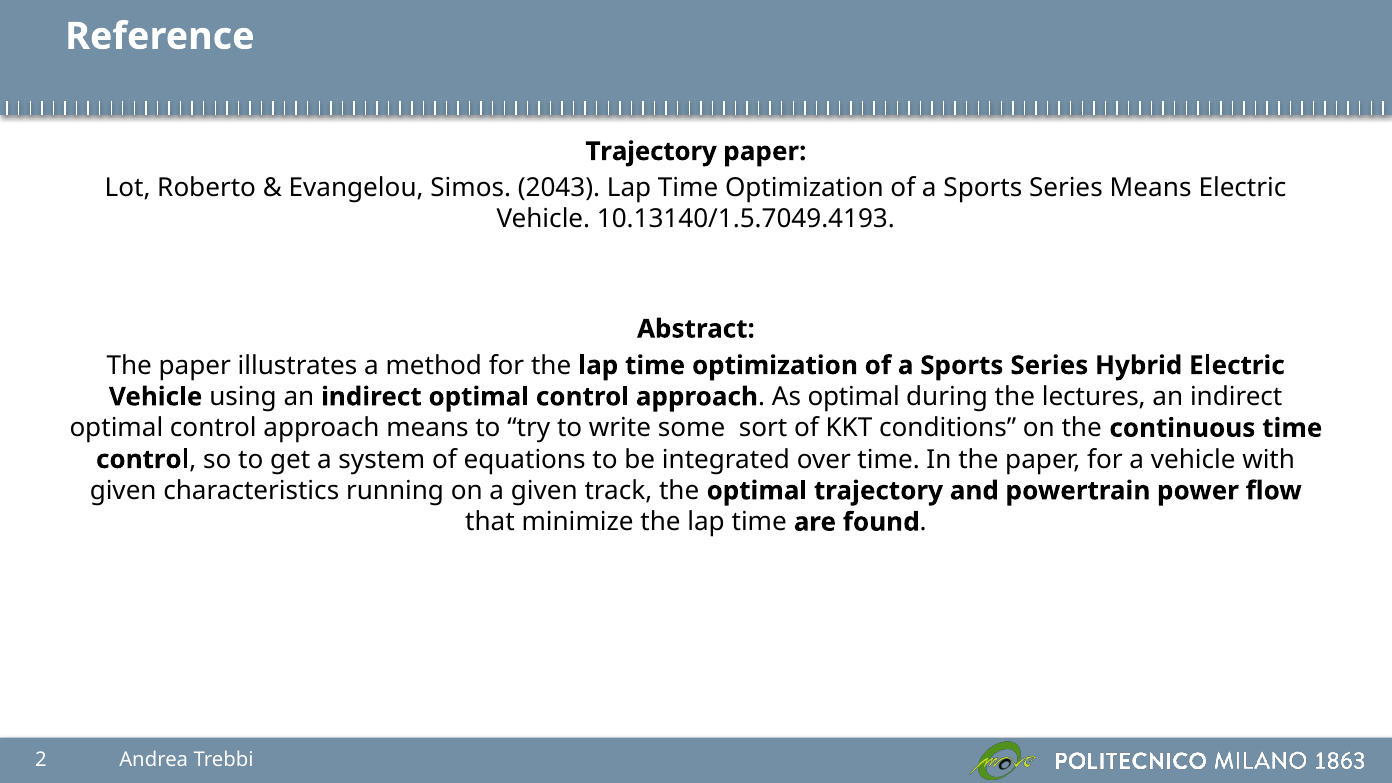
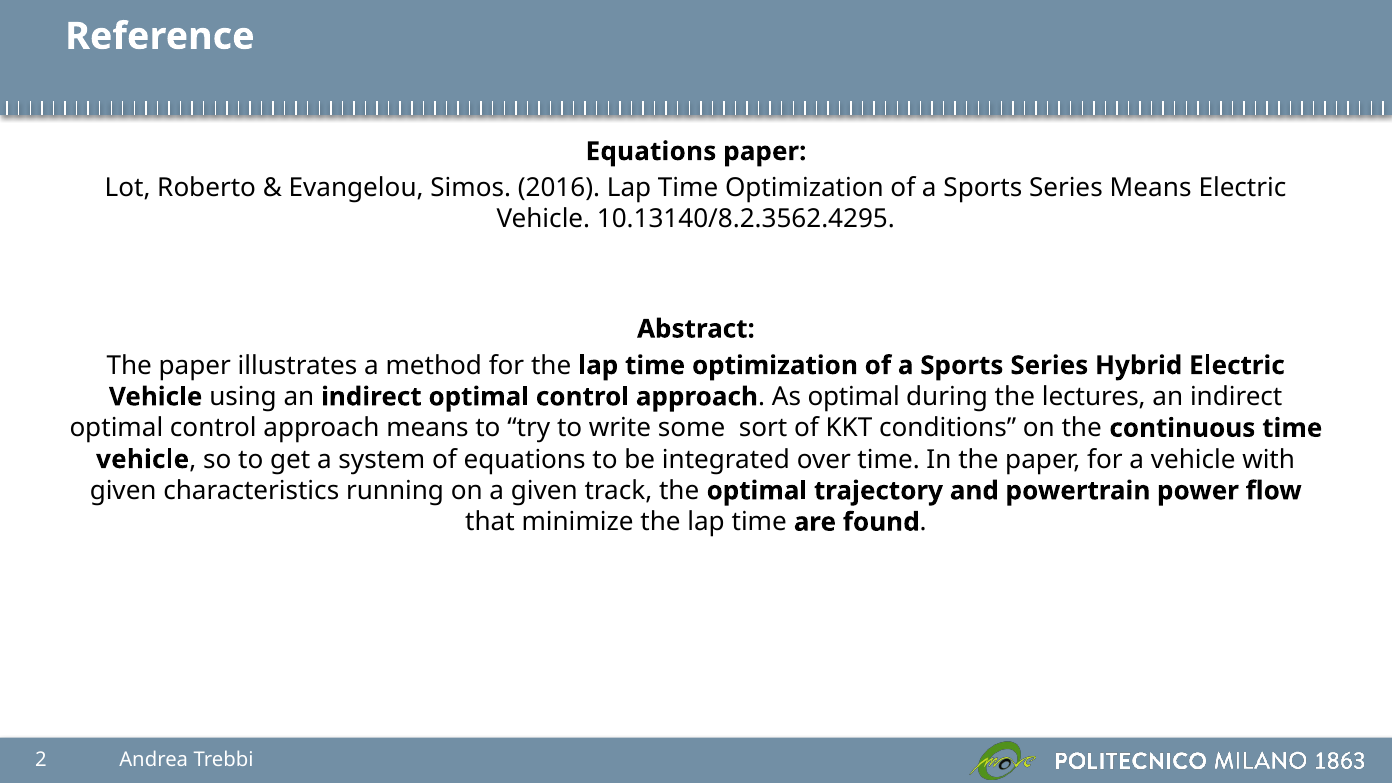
Trajectory at (651, 151): Trajectory -> Equations
2043: 2043 -> 2016
10.13140/1.5.7049.4193: 10.13140/1.5.7049.4193 -> 10.13140/8.2.3562.4295
control at (143, 459): control -> vehicle
